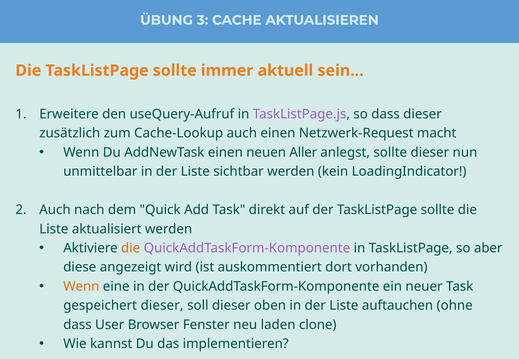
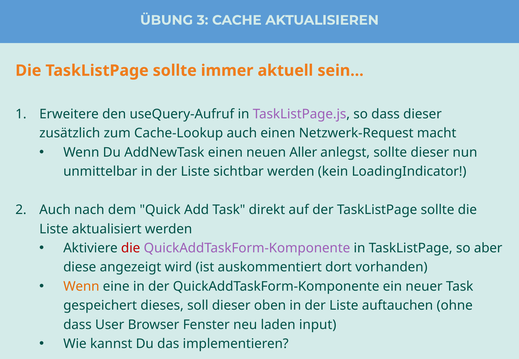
die at (131, 248) colour: orange -> red
gespeichert dieser: dieser -> dieses
clone: clone -> input
